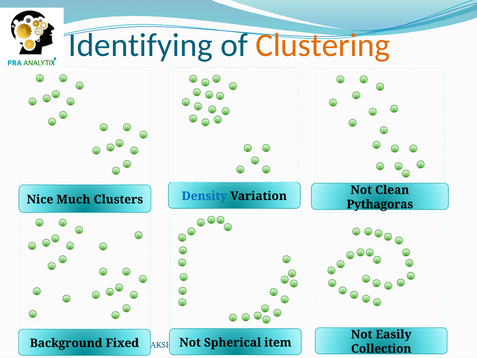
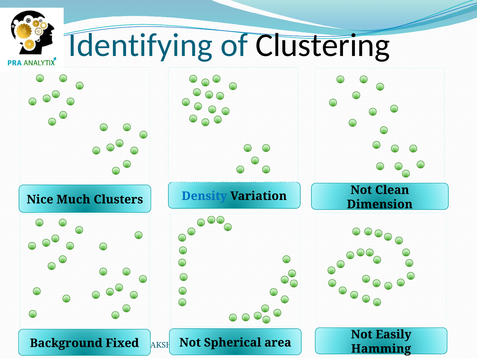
Clustering colour: orange -> black
Pythagoras: Pythagoras -> Dimension
item: item -> area
Collection: Collection -> Hamming
